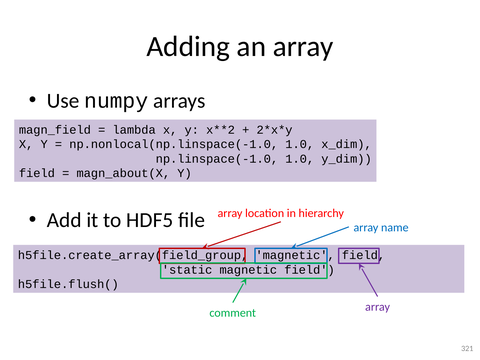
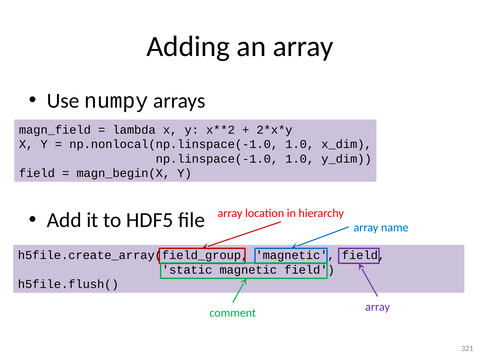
magn_about(X: magn_about(X -> magn_begin(X
